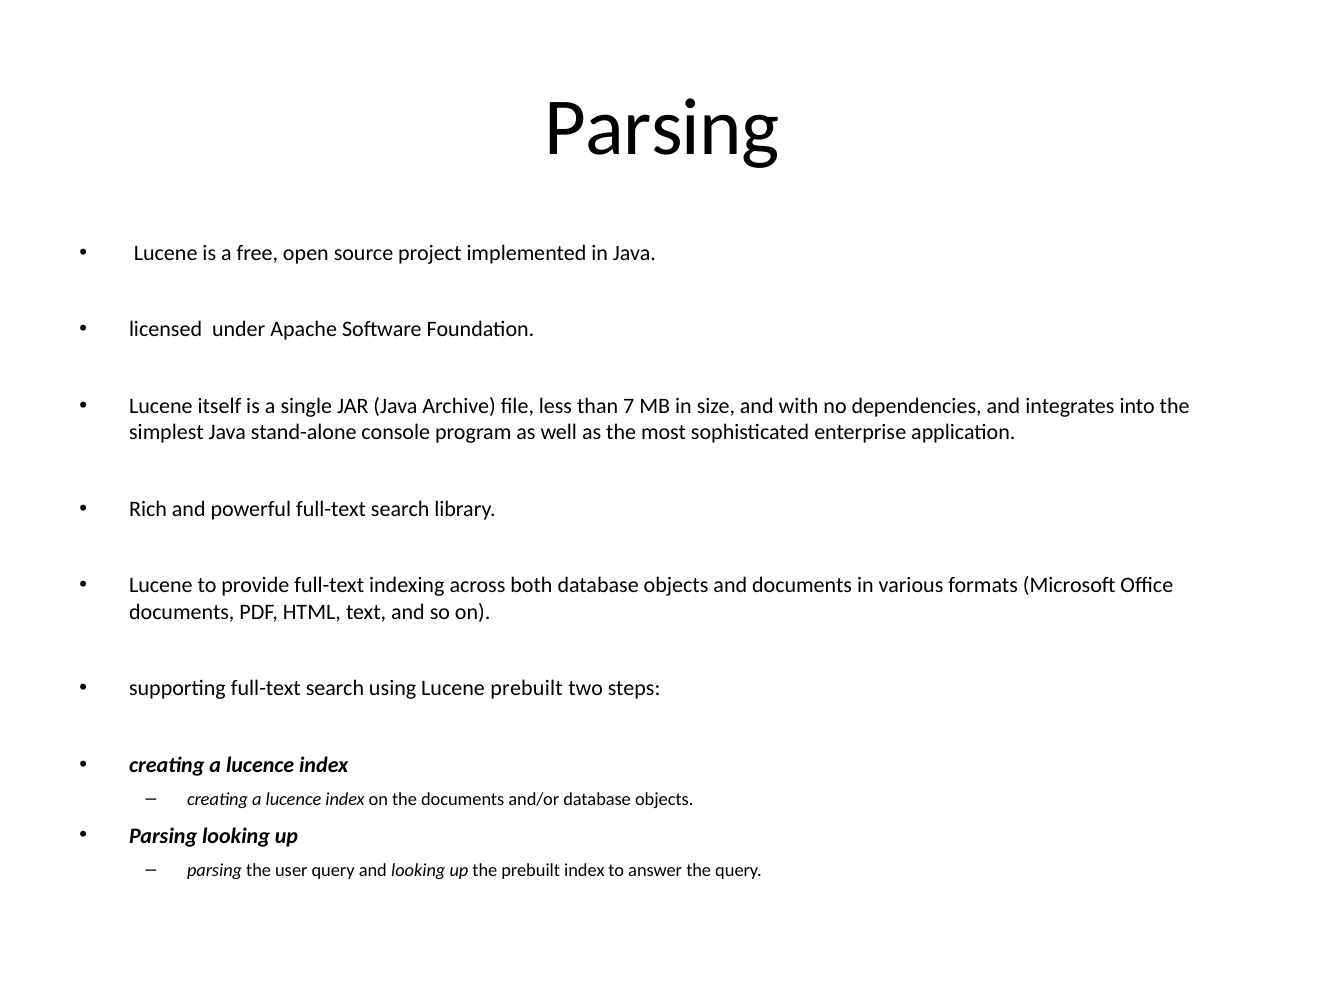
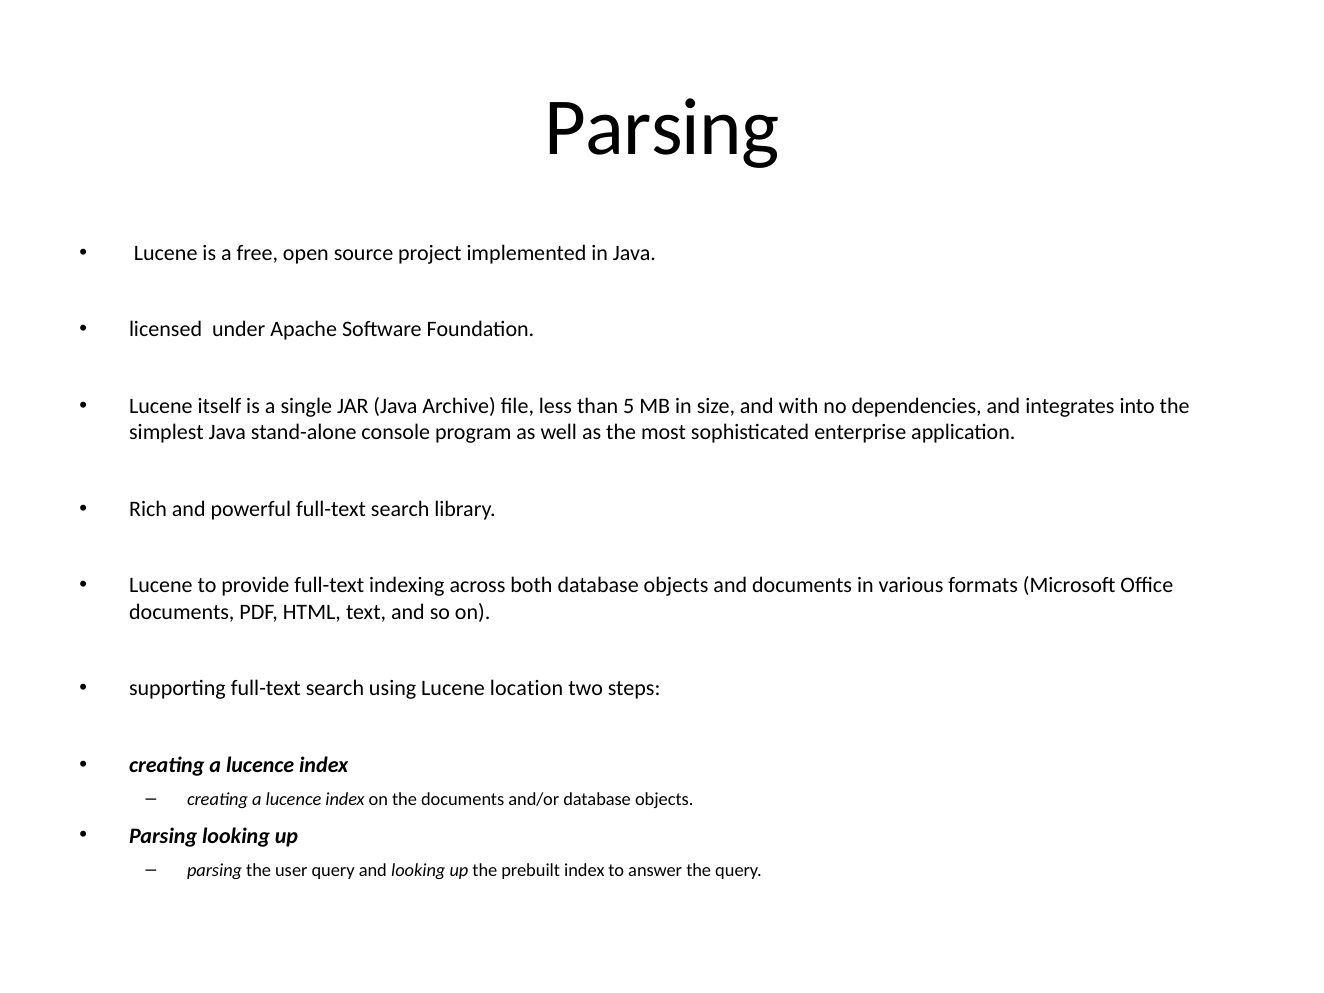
7: 7 -> 5
Lucene prebuilt: prebuilt -> location
